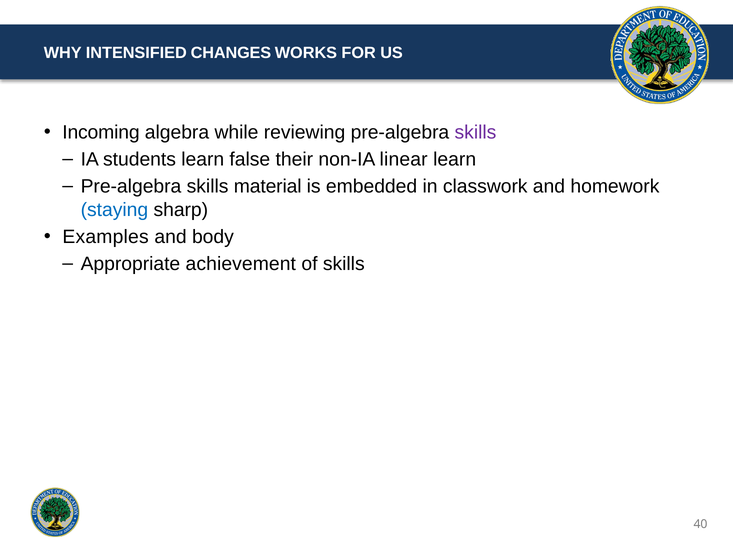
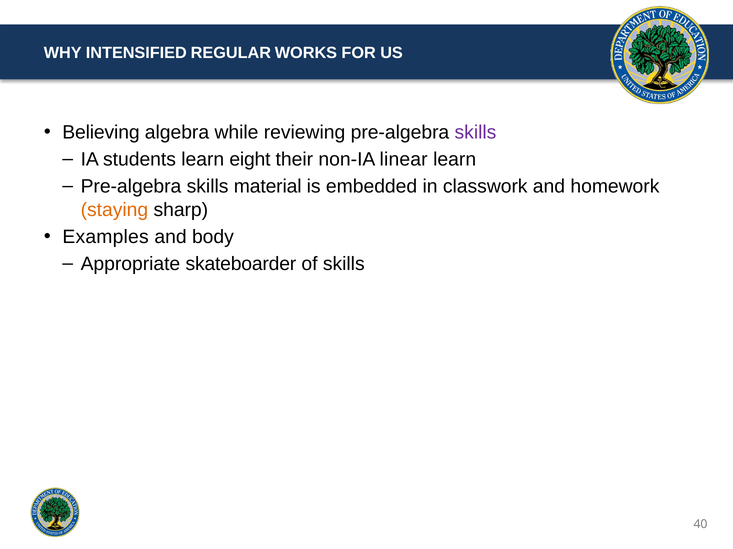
CHANGES: CHANGES -> REGULAR
Incoming: Incoming -> Believing
false: false -> eight
staying colour: blue -> orange
achievement: achievement -> skateboarder
